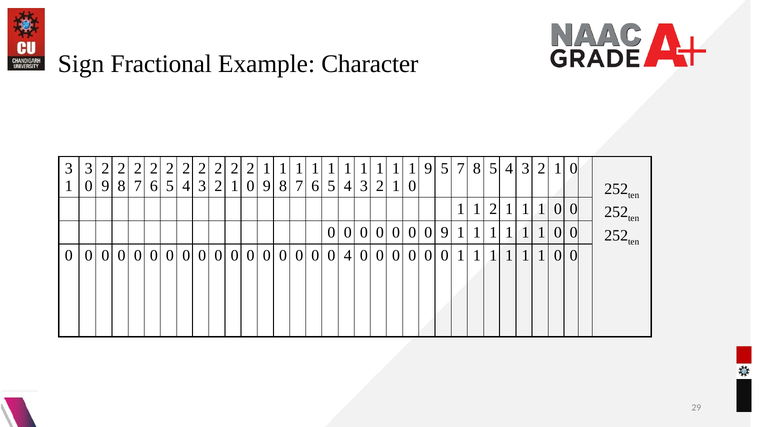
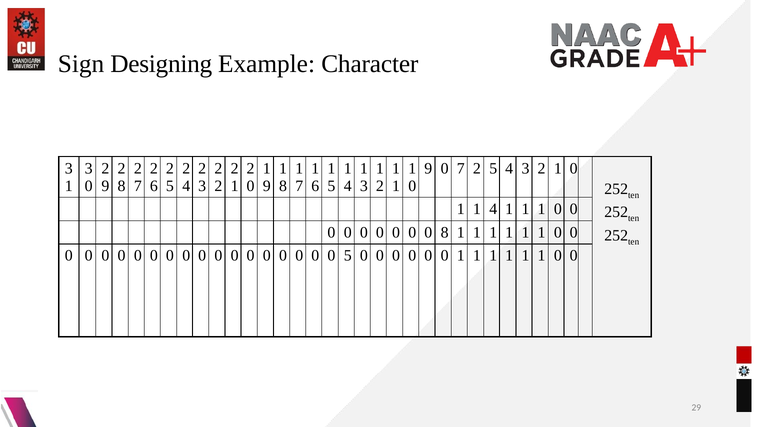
Fractional: Fractional -> Designing
9 5: 5 -> 0
8 at (477, 168): 8 -> 2
1 1 2: 2 -> 4
0 0 9: 9 -> 8
0 4: 4 -> 5
